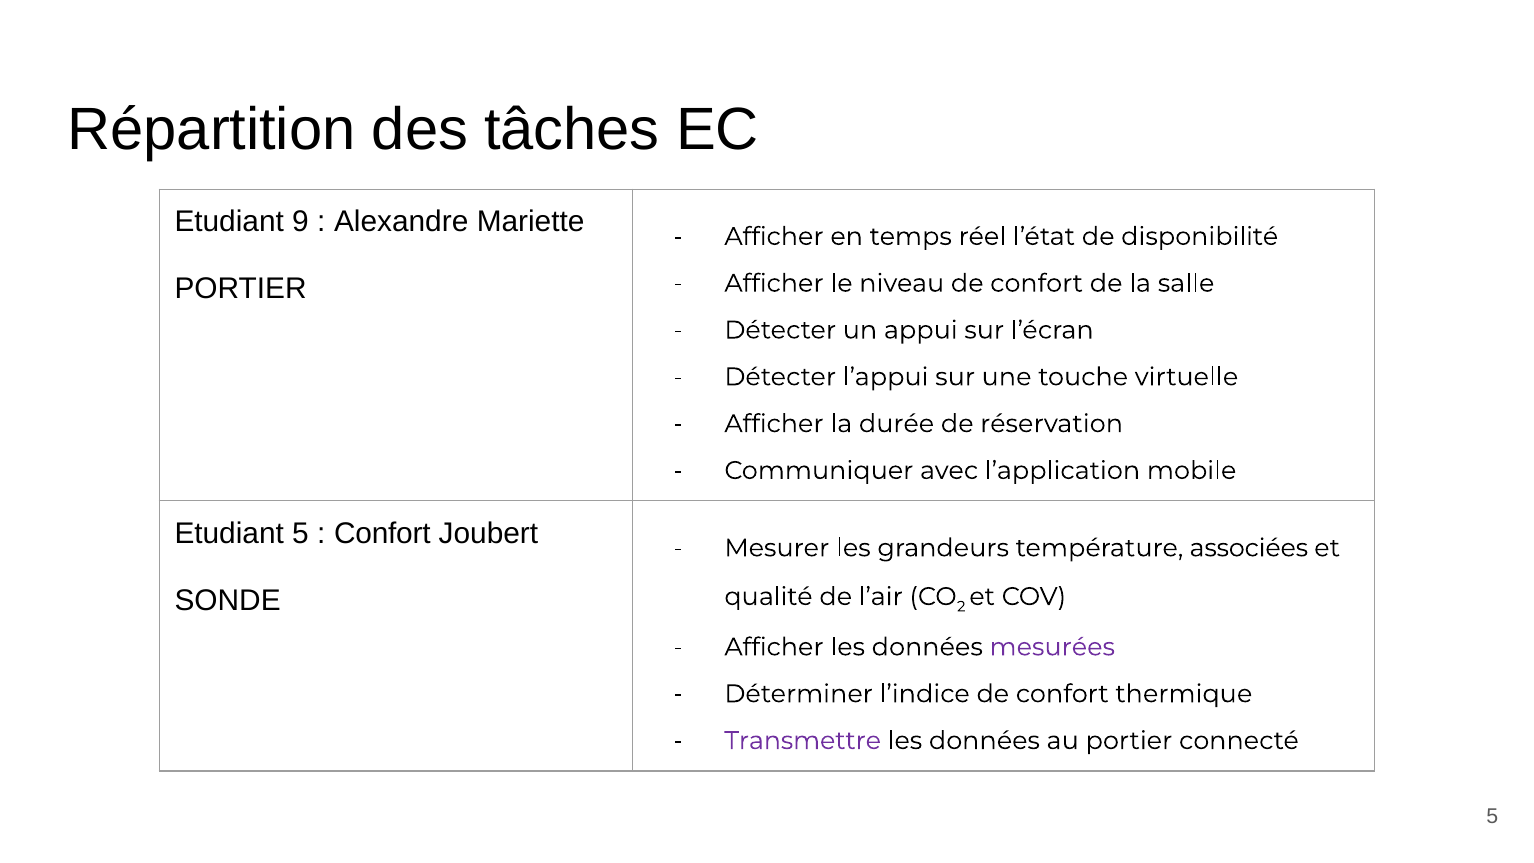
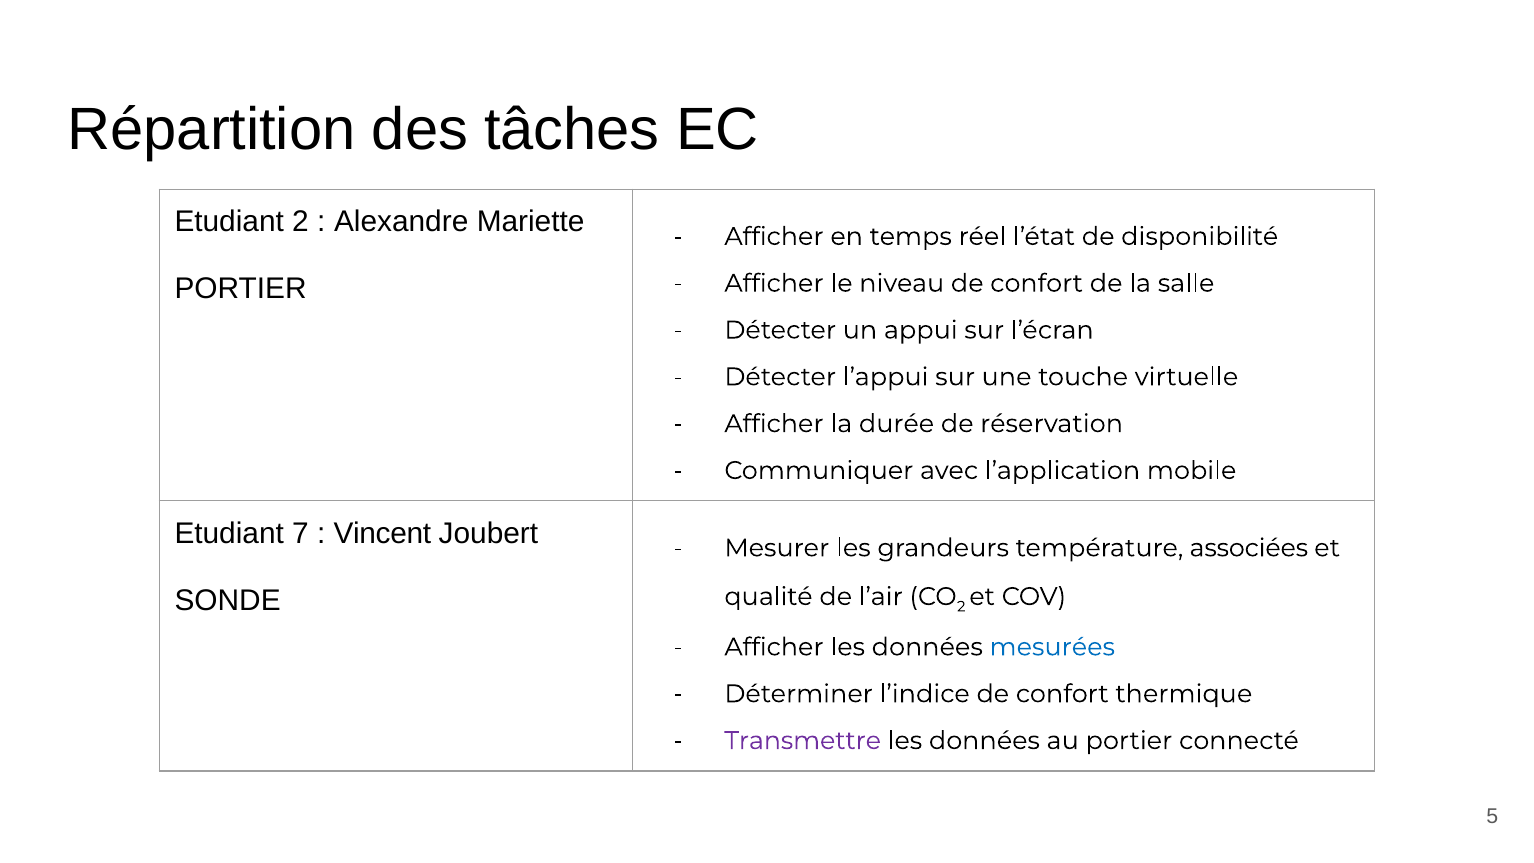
Etudiant 9: 9 -> 2
Etudiant 5: 5 -> 7
Confort at (382, 533): Confort -> Vincent
mesurées colour: purple -> blue
